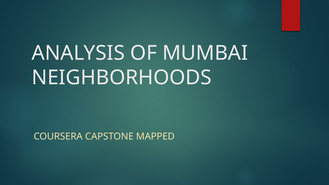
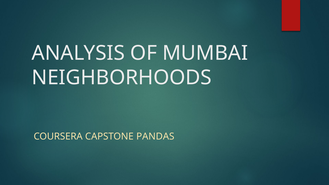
MAPPED: MAPPED -> PANDAS
